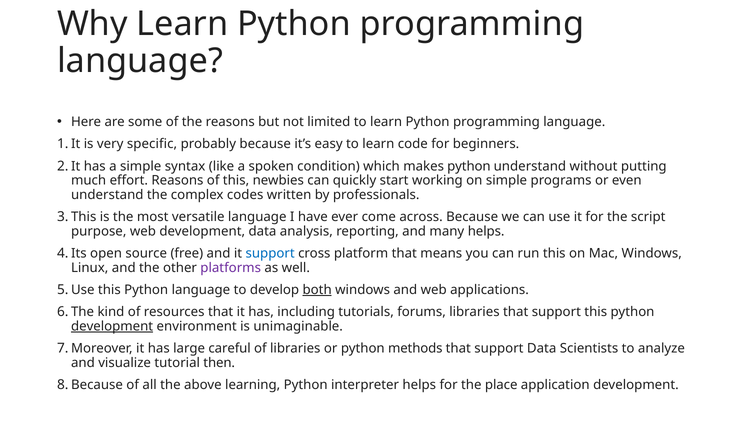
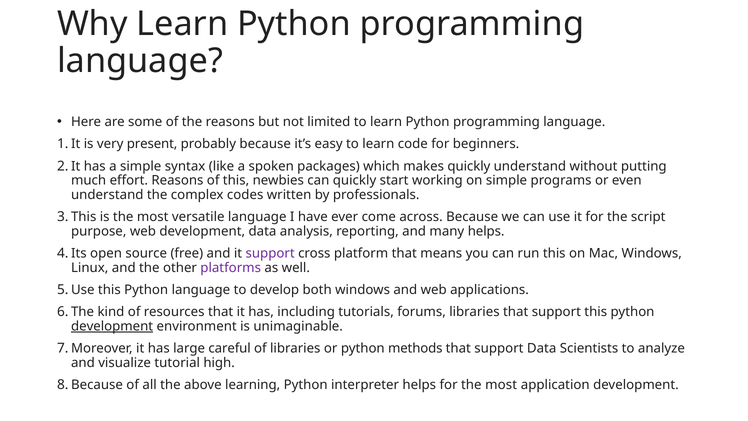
specific: specific -> present
condition: condition -> packages
makes python: python -> quickly
support at (270, 253) colour: blue -> purple
both underline: present -> none
then: then -> high
for the place: place -> most
